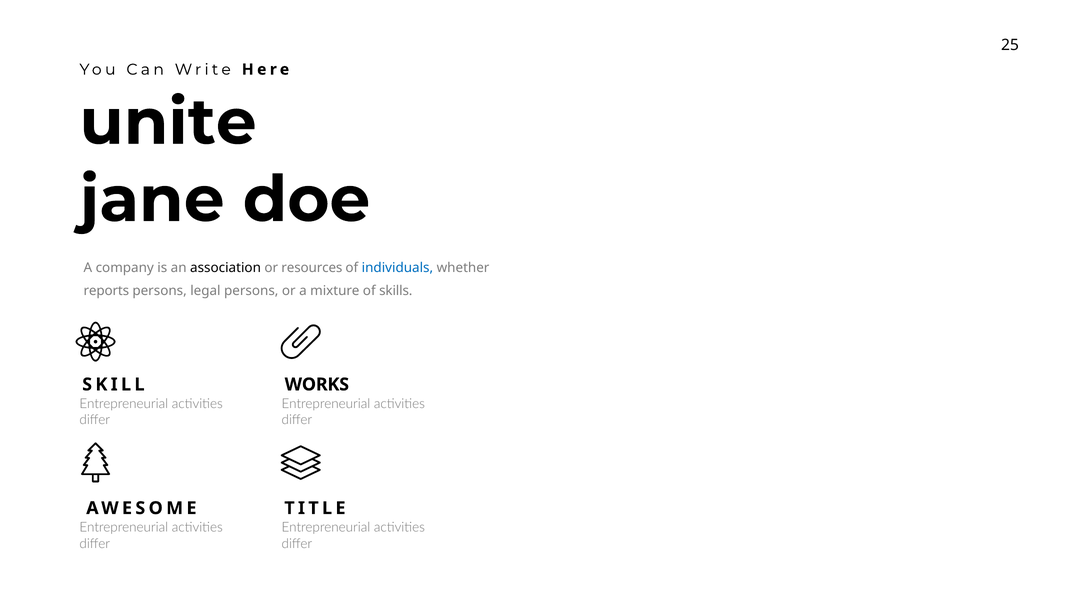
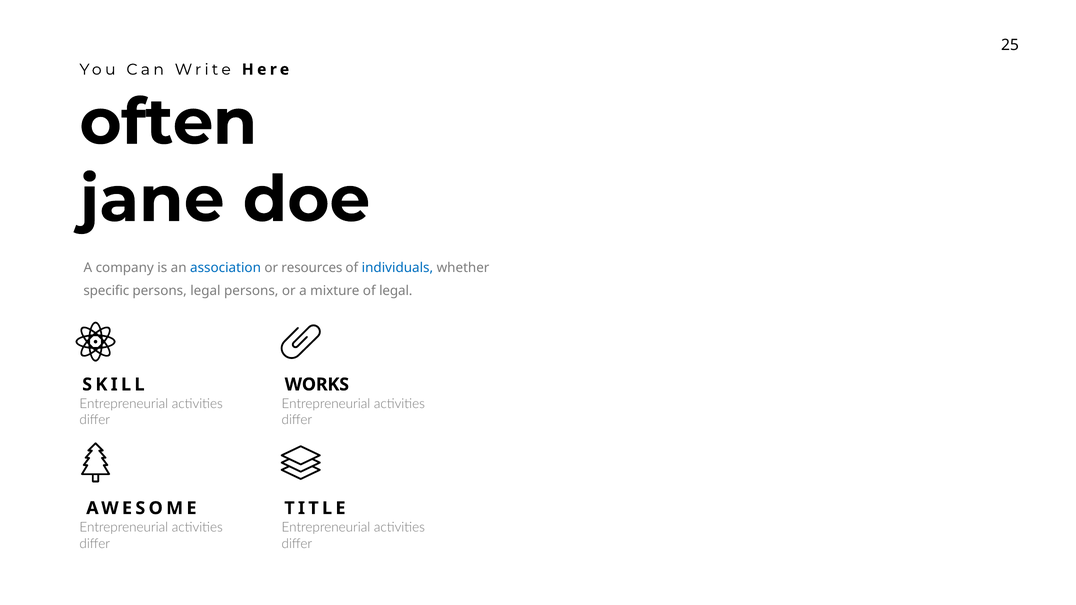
unite: unite -> often
association colour: black -> blue
reports: reports -> specific
of skills: skills -> legal
